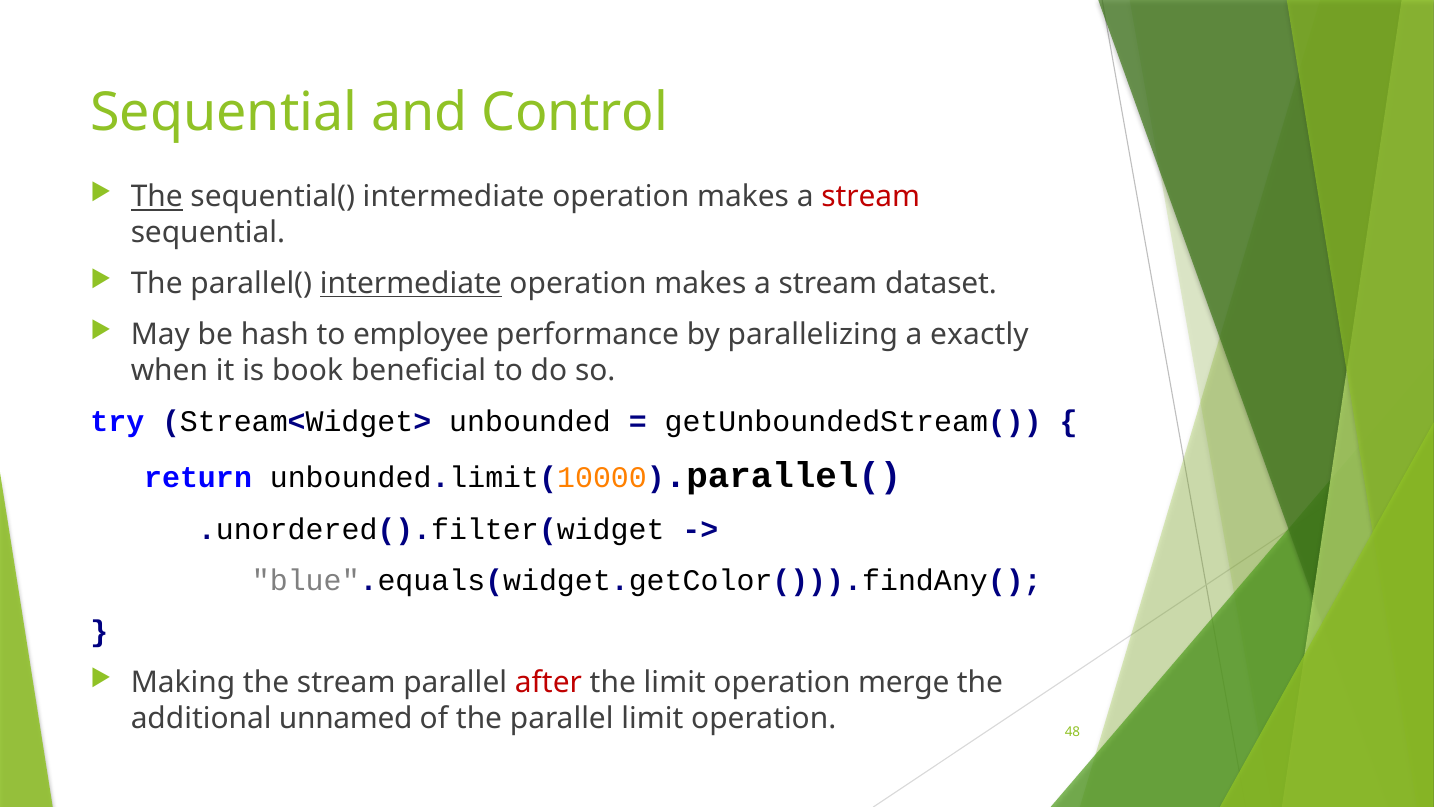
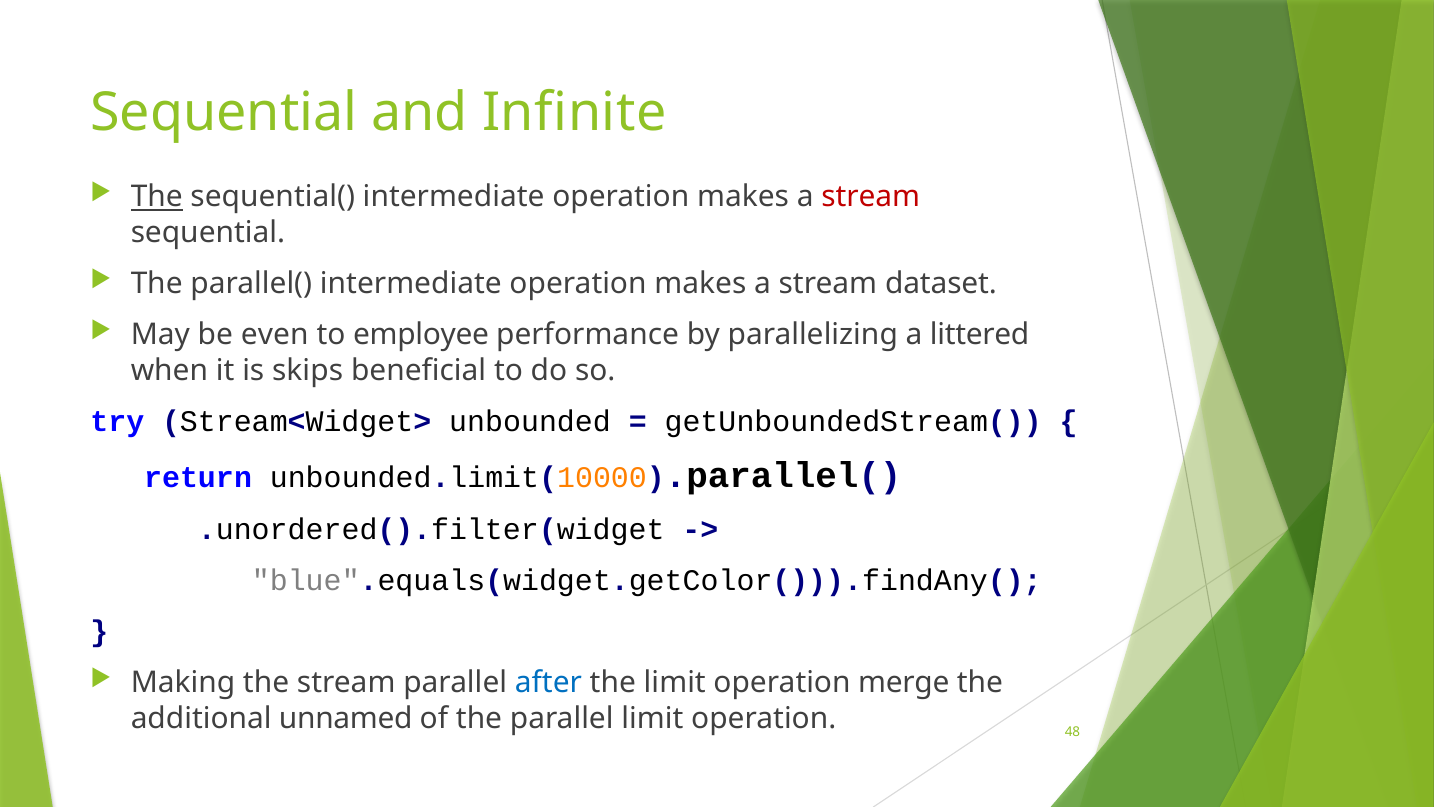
Control: Control -> Infinite
intermediate at (411, 284) underline: present -> none
hash: hash -> even
exactly: exactly -> littered
book: book -> skips
after colour: red -> blue
